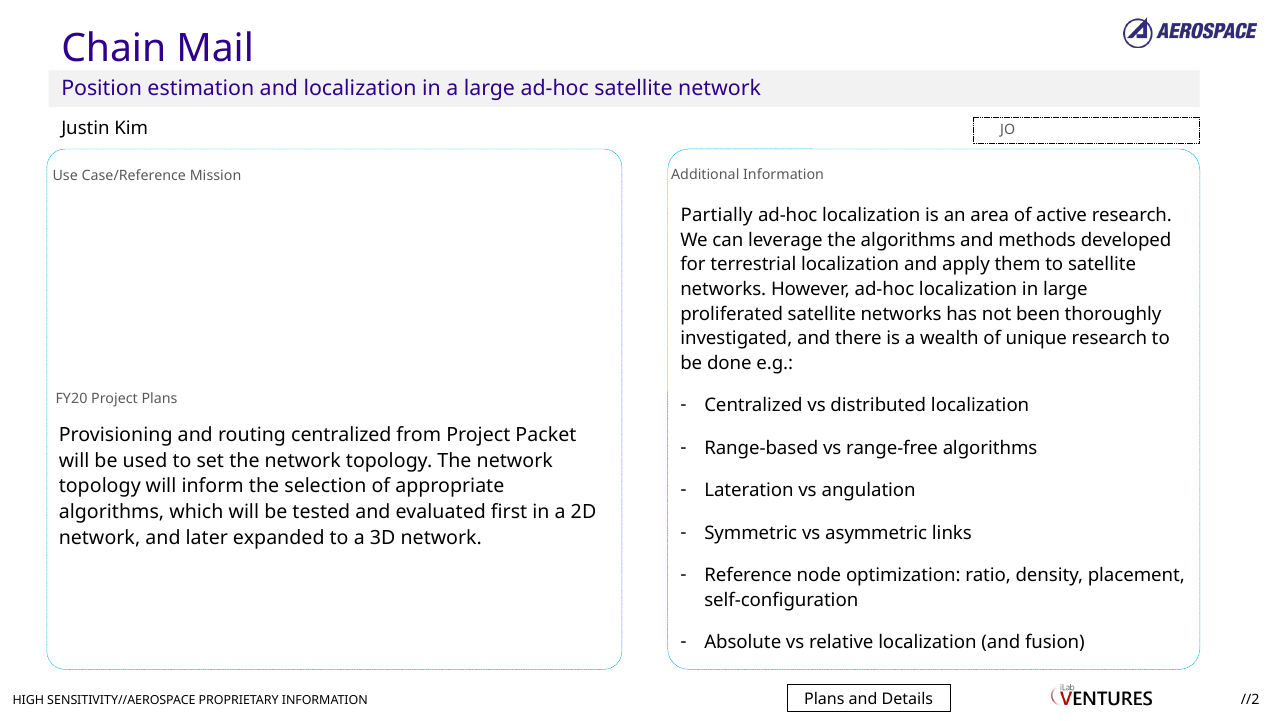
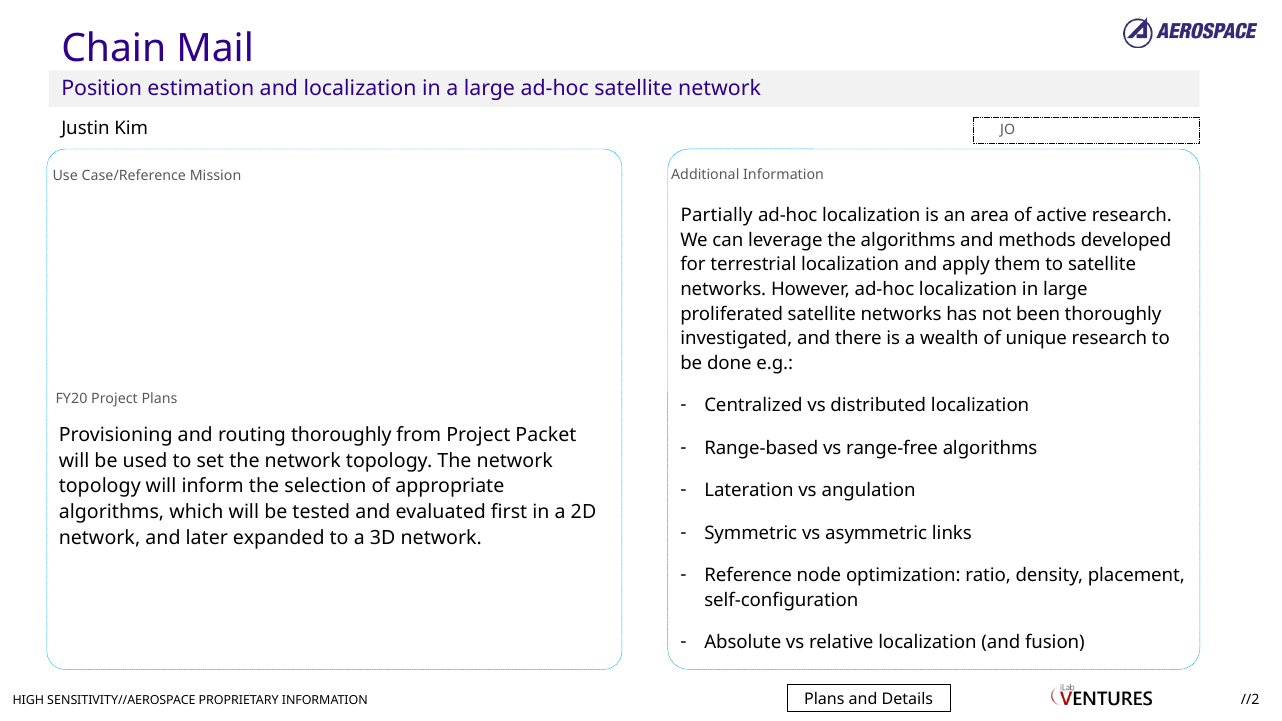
routing centralized: centralized -> thoroughly
